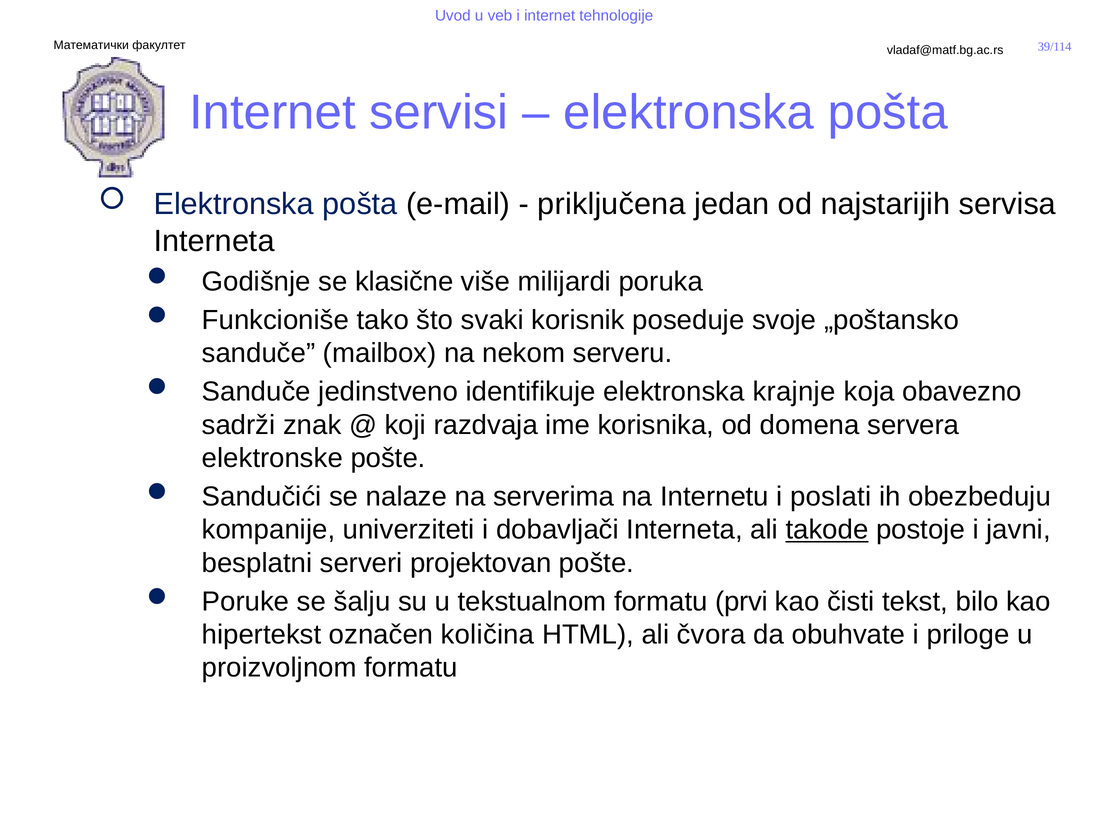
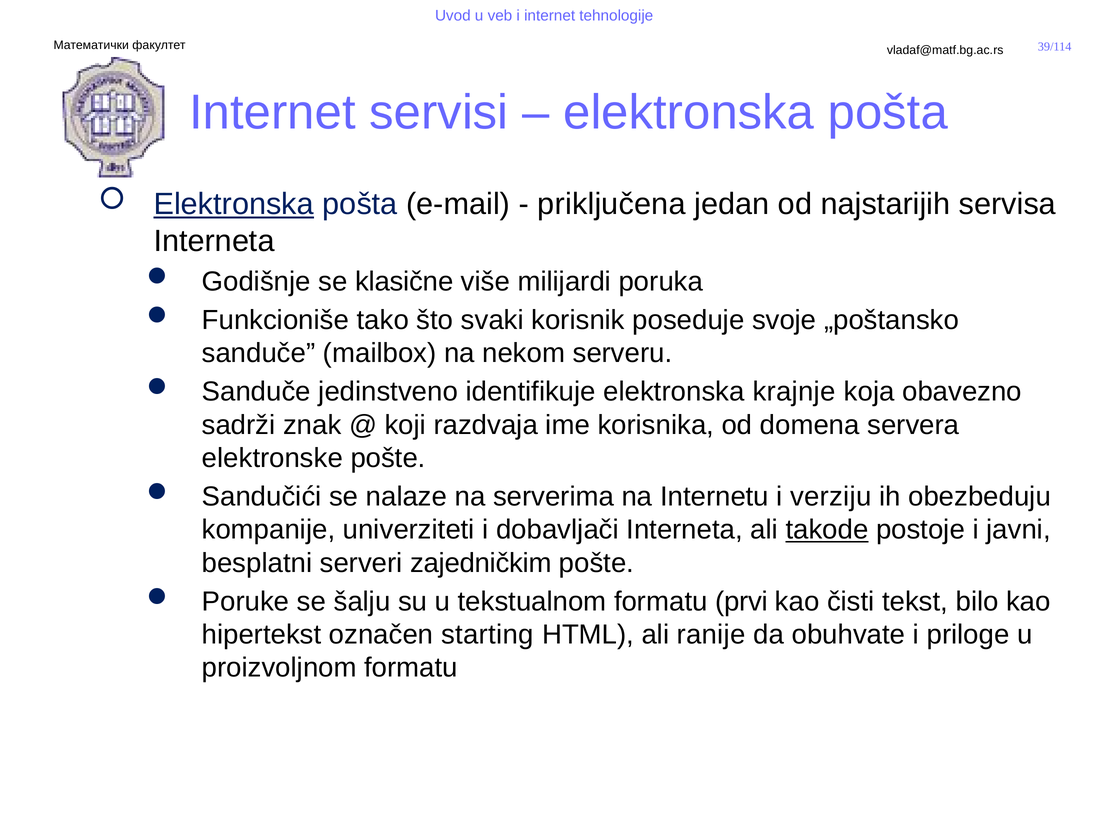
Elektronska at (234, 204) underline: none -> present
poslati: poslati -> verziju
projektovan: projektovan -> zajedničkim
količina: količina -> starting
čvora: čvora -> ranije
